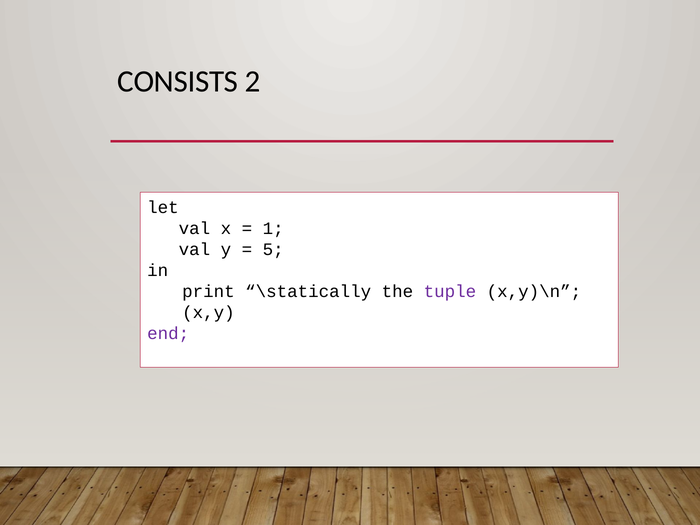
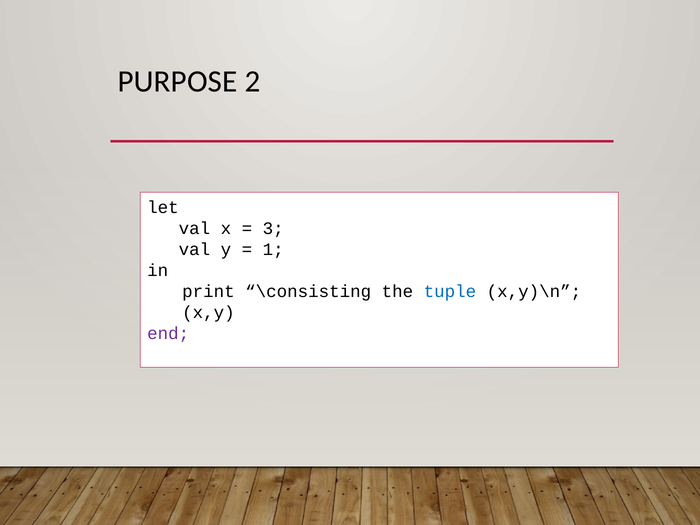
CONSISTS: CONSISTS -> PURPOSE
1: 1 -> 3
5: 5 -> 1
\statically: \statically -> \consisting
tuple colour: purple -> blue
